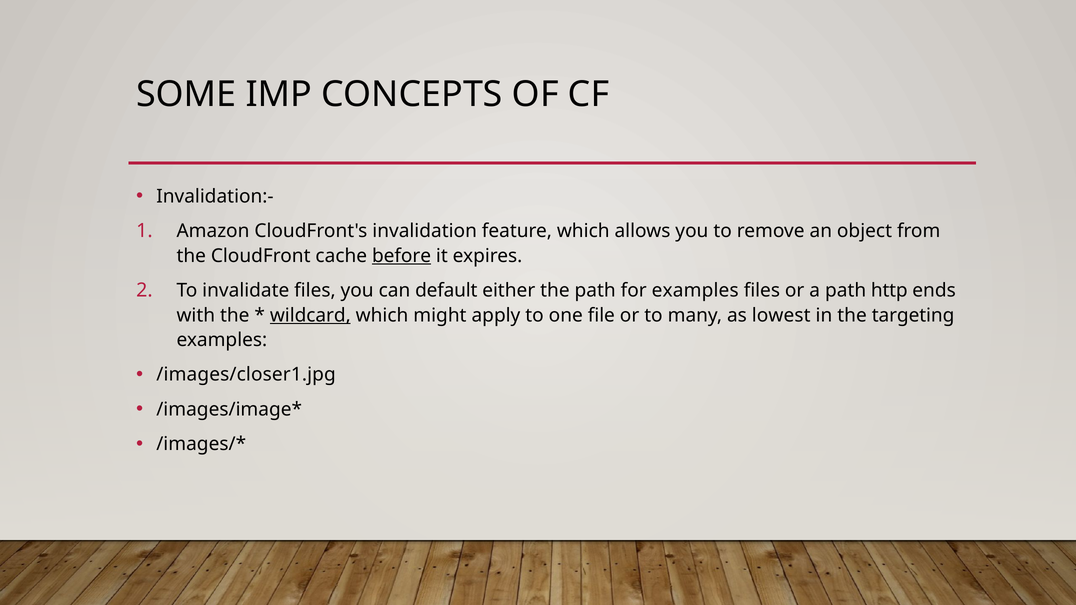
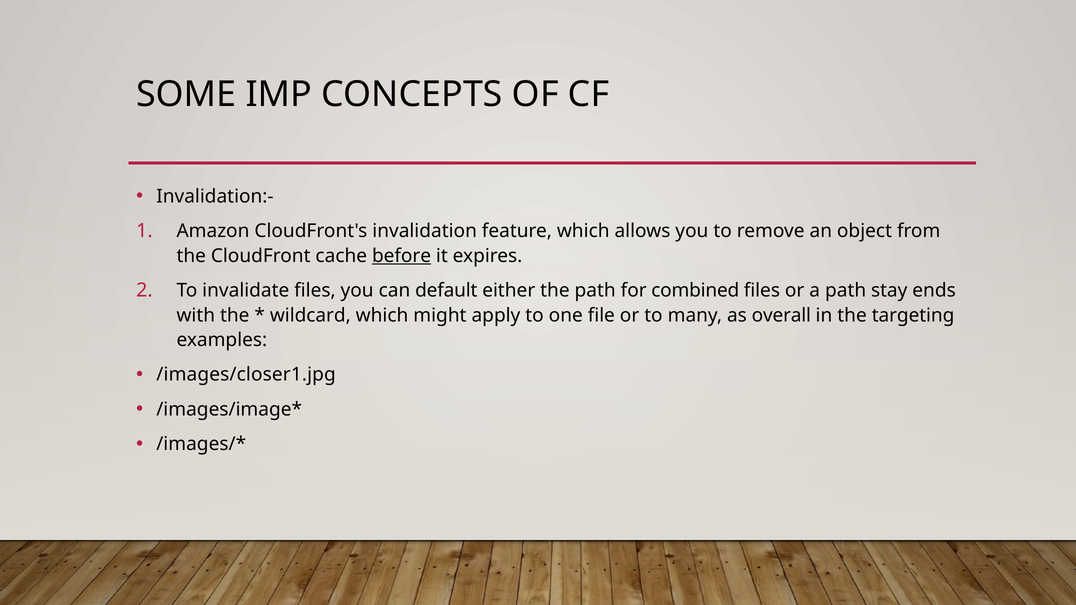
for examples: examples -> combined
http: http -> stay
wildcard underline: present -> none
lowest: lowest -> overall
